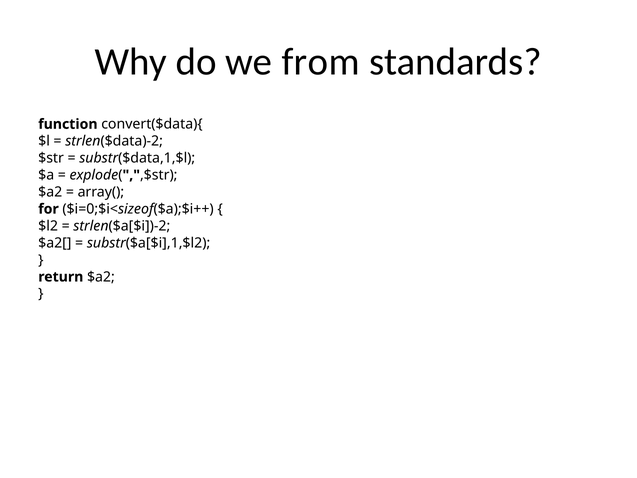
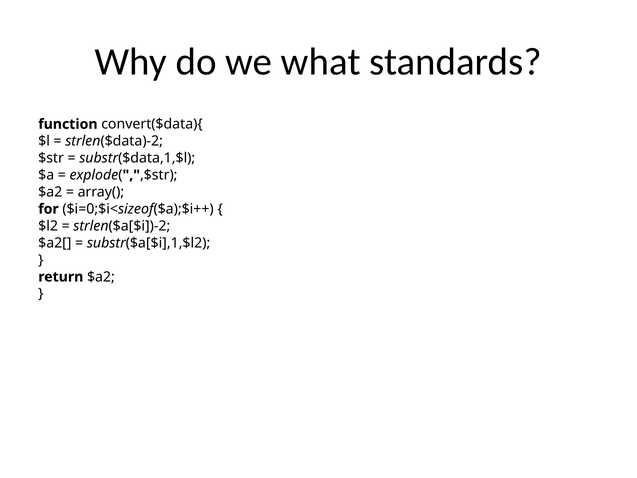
from: from -> what
